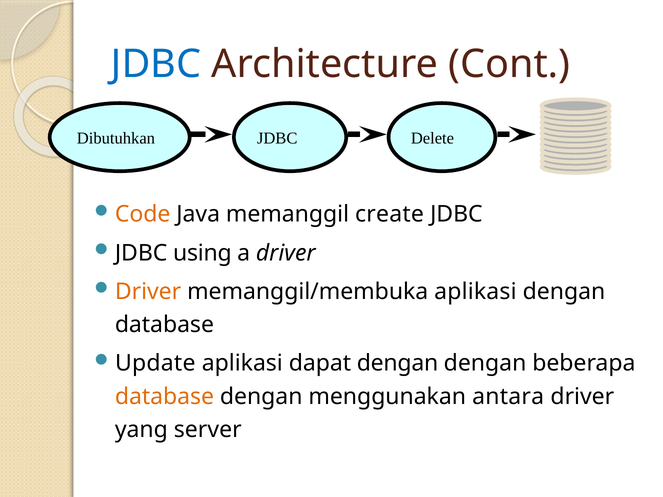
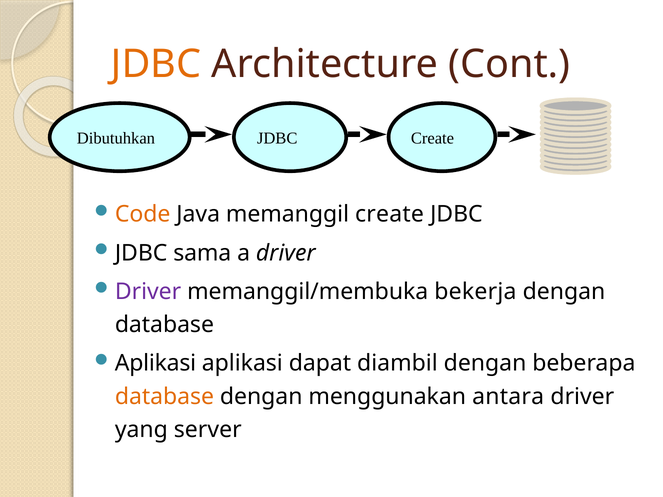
JDBC at (156, 64) colour: blue -> orange
JDBC Delete: Delete -> Create
using: using -> sama
Driver at (148, 292) colour: orange -> purple
memanggil/membuka aplikasi: aplikasi -> bekerja
Update at (155, 364): Update -> Aplikasi
dapat dengan: dengan -> diambil
